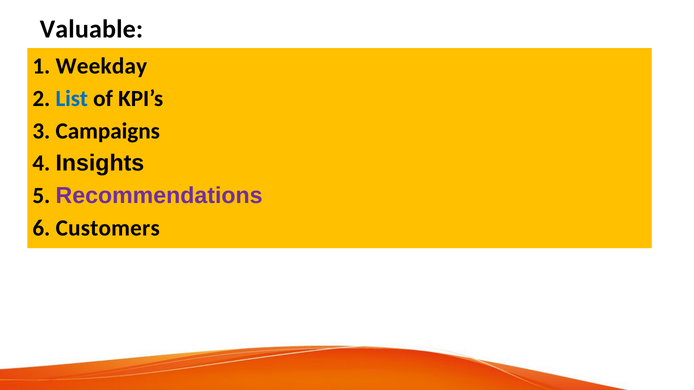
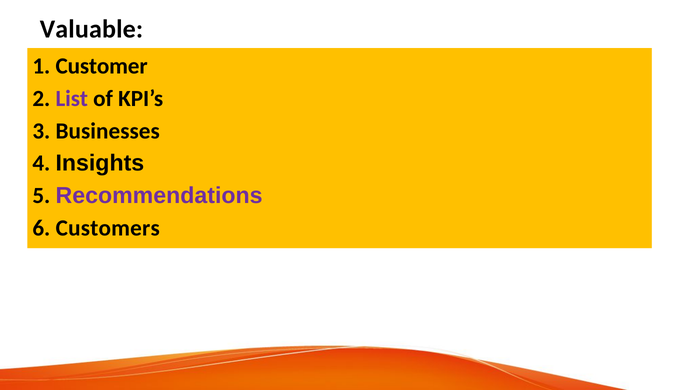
Weekday: Weekday -> Customer
List colour: blue -> purple
Campaigns: Campaigns -> Businesses
